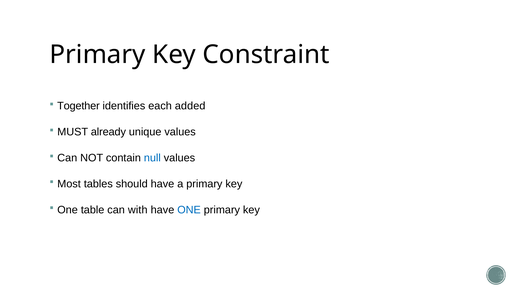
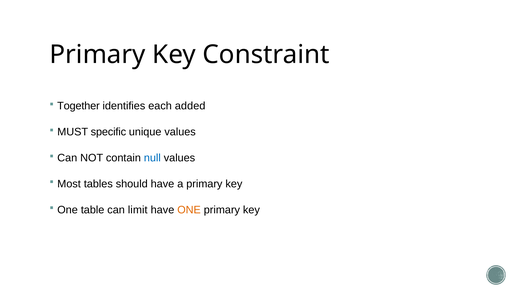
already: already -> specific
with: with -> limit
ONE at (189, 210) colour: blue -> orange
